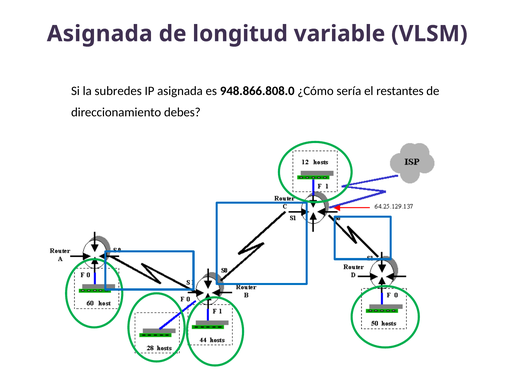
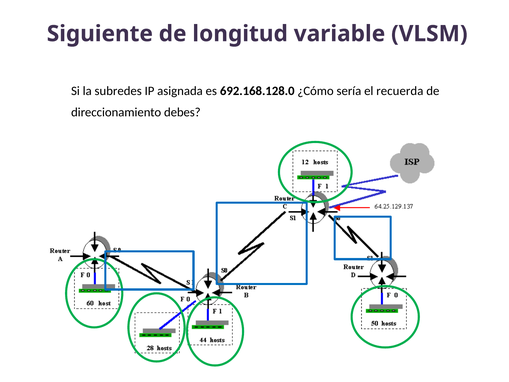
Asignada at (100, 34): Asignada -> Siguiente
948.866.808.0: 948.866.808.0 -> 692.168.128.0
restantes: restantes -> recuerda
